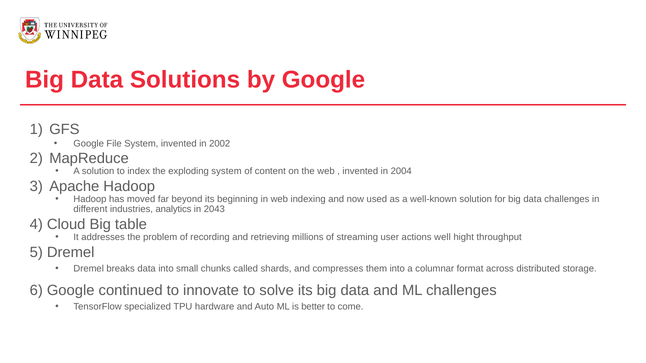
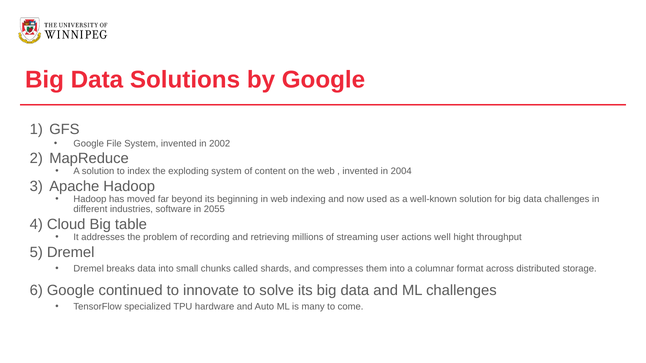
analytics: analytics -> software
2043: 2043 -> 2055
better: better -> many
